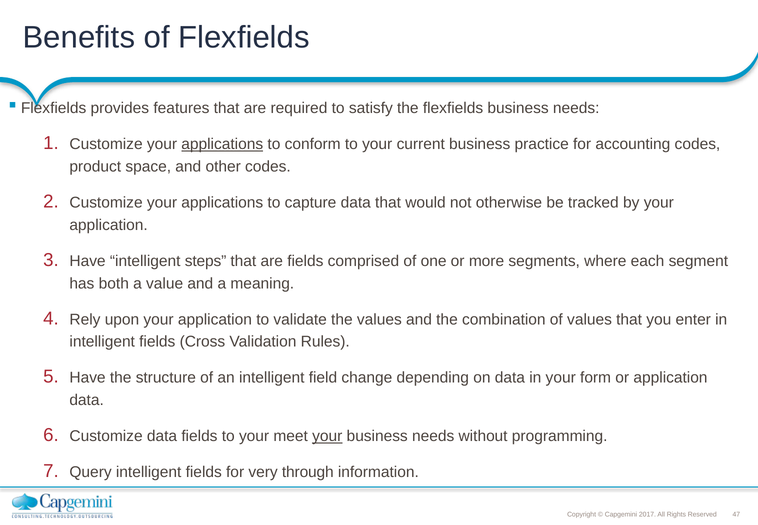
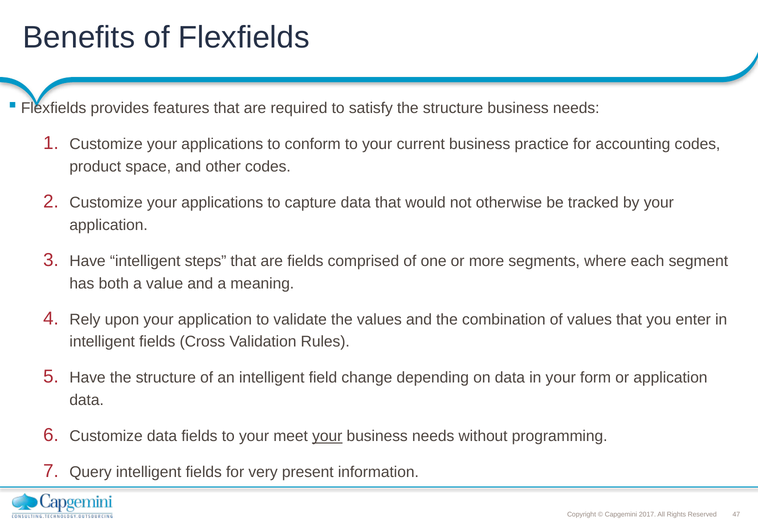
satisfy the flexfields: flexfields -> structure
applications at (222, 144) underline: present -> none
through: through -> present
